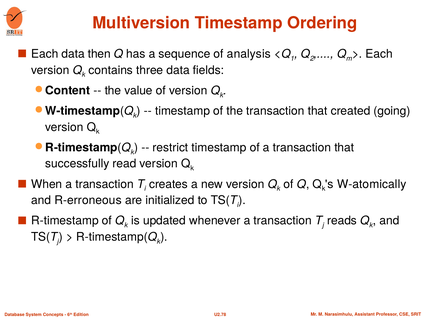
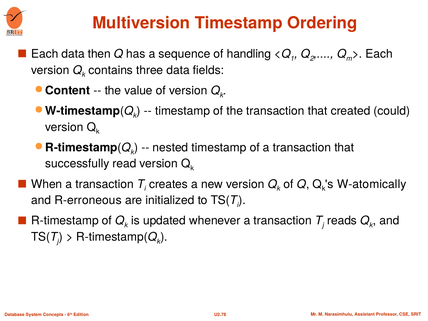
analysis: analysis -> handling
going: going -> could
restrict: restrict -> nested
